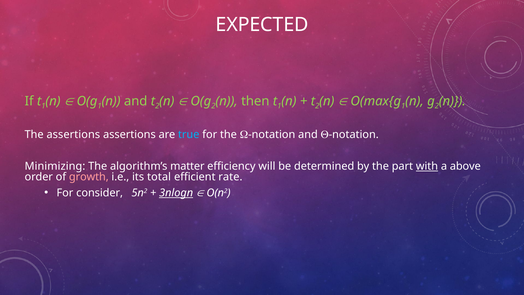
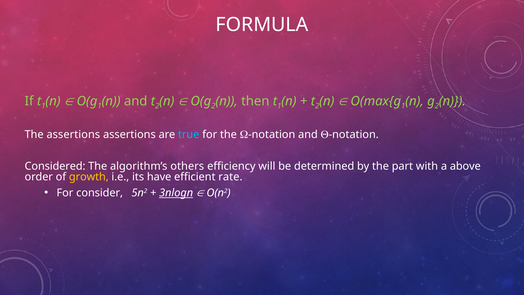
EXPECTED: EXPECTED -> FORMULA
Minimizing: Minimizing -> Considered
matter: matter -> others
with underline: present -> none
growth colour: pink -> yellow
total: total -> have
